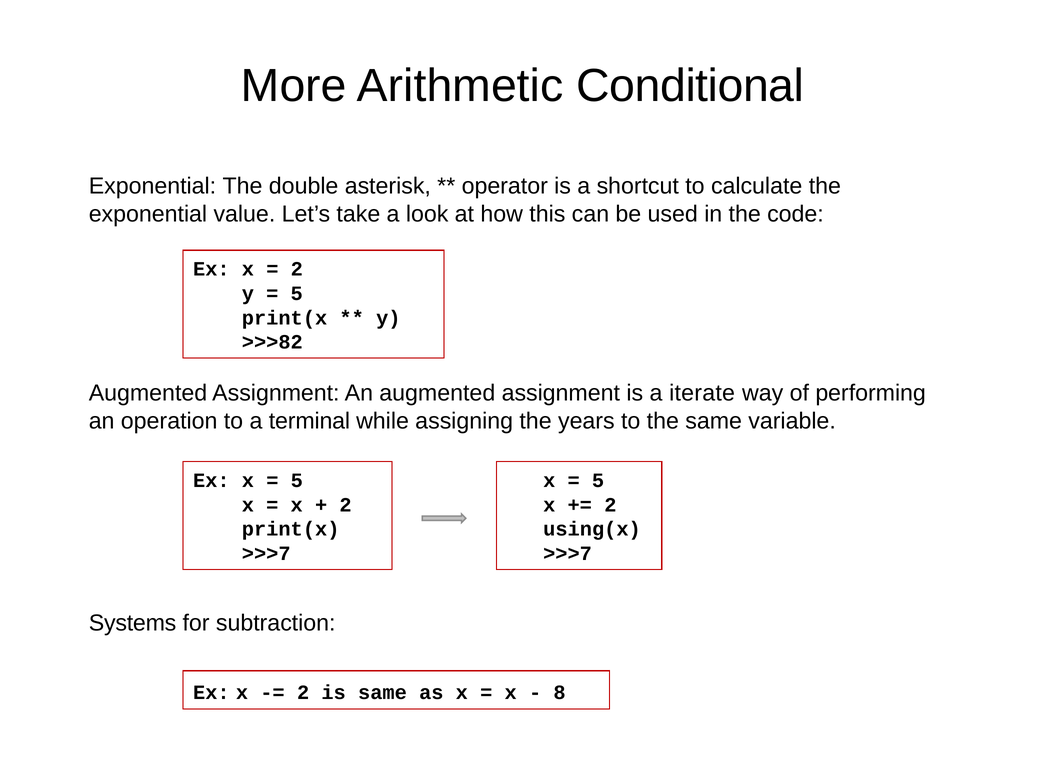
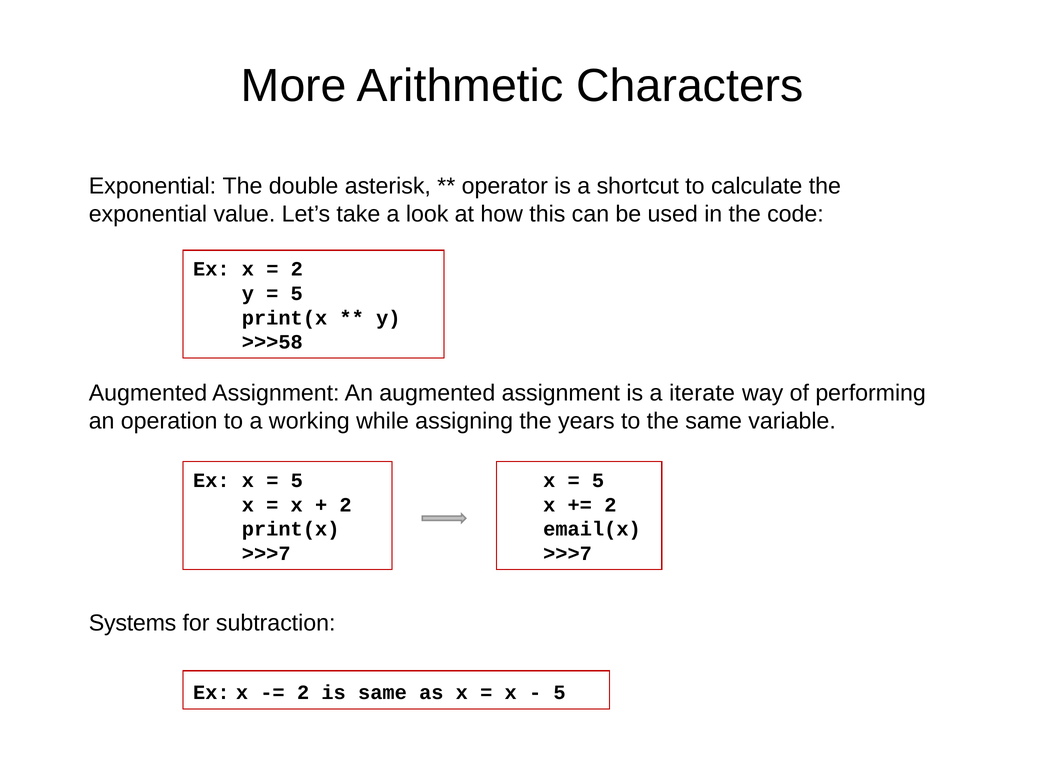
Conditional: Conditional -> Characters
>>>82: >>>82 -> >>>58
terminal: terminal -> working
using(x: using(x -> email(x
8 at (560, 692): 8 -> 5
